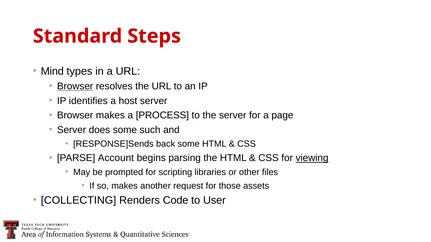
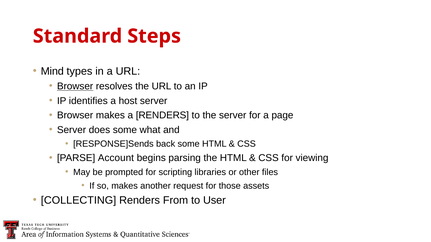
a PROCESS: PROCESS -> RENDERS
such: such -> what
viewing underline: present -> none
Code: Code -> From
